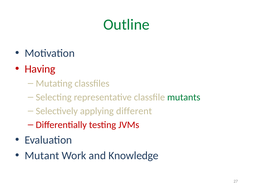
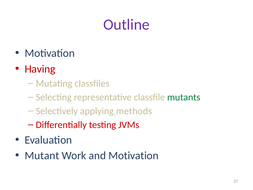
Outline colour: green -> purple
different: different -> methods
and Knowledge: Knowledge -> Motivation
